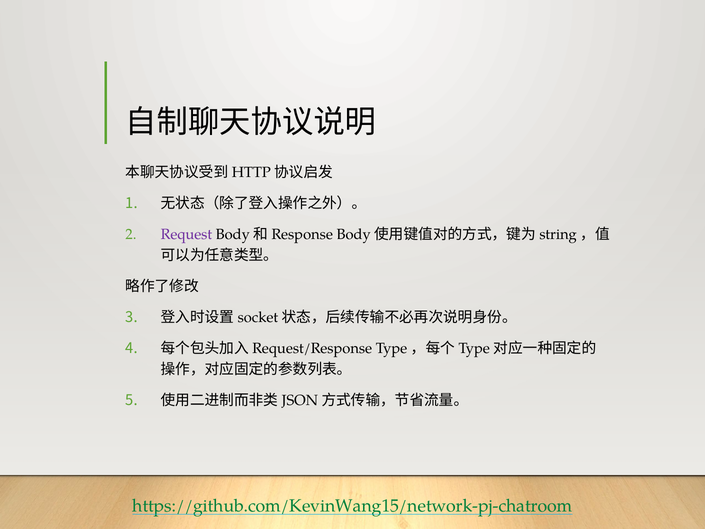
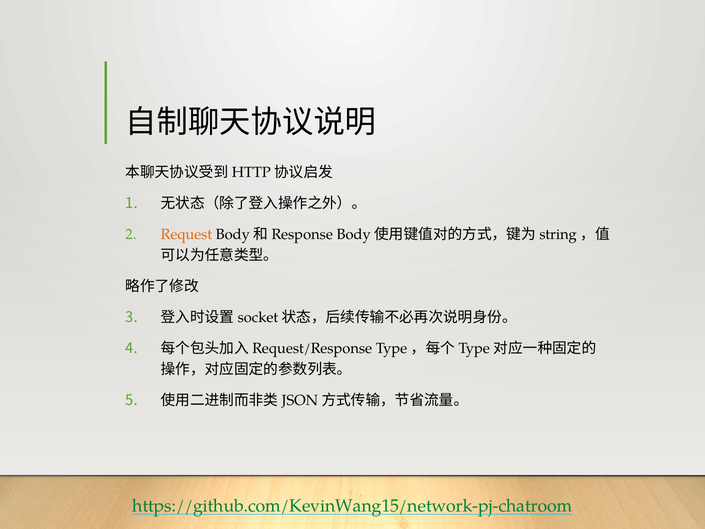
Request colour: purple -> orange
